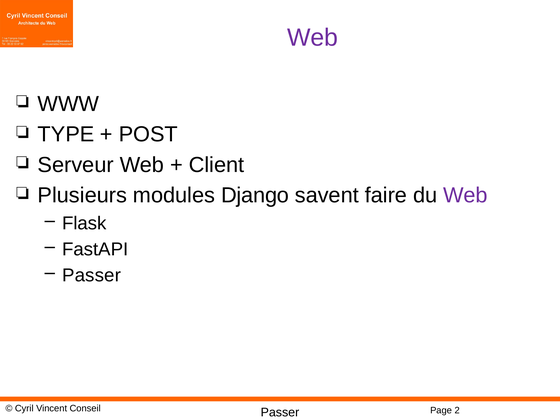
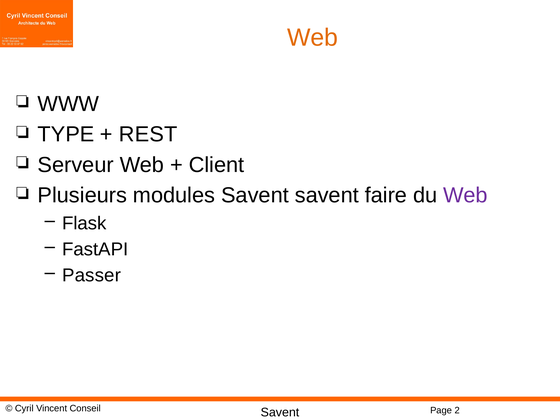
Web at (313, 38) colour: purple -> orange
POST: POST -> REST
modules Django: Django -> Savent
Passer at (280, 412): Passer -> Savent
